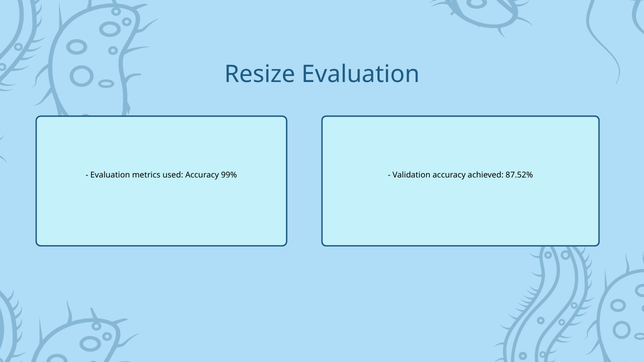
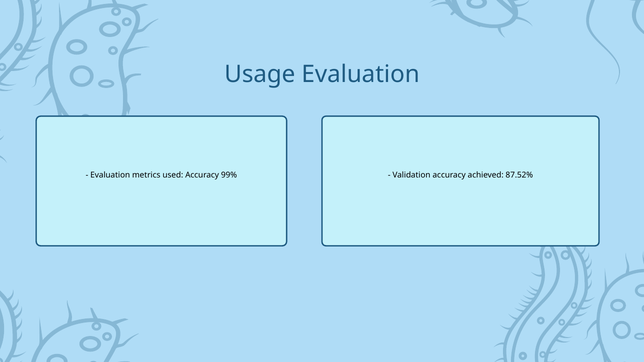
Resize: Resize -> Usage
